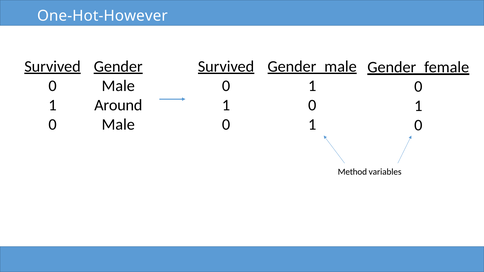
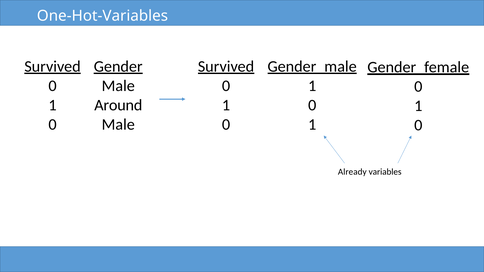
One-Hot-However: One-Hot-However -> One-Hot-Variables
Method: Method -> Already
